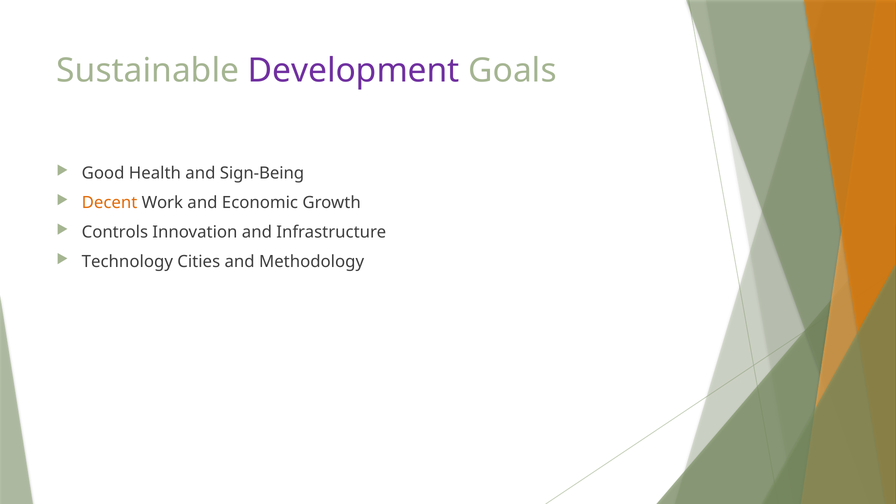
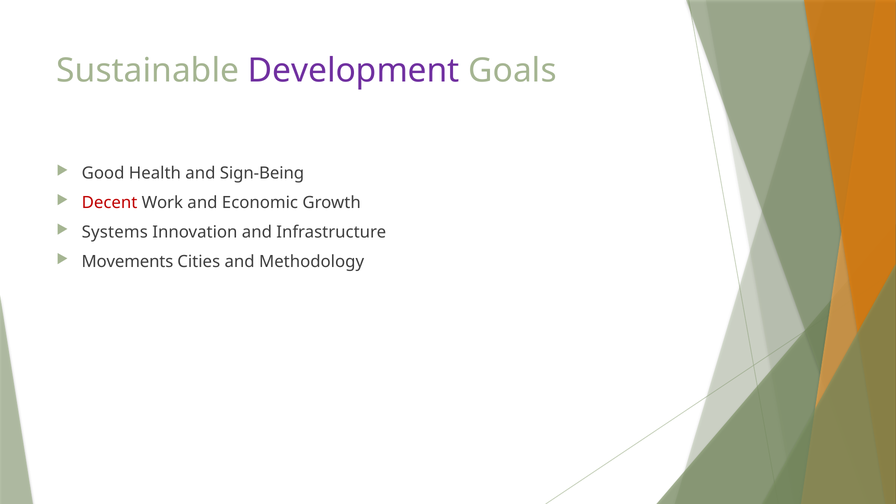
Decent colour: orange -> red
Controls: Controls -> Systems
Technology: Technology -> Movements
